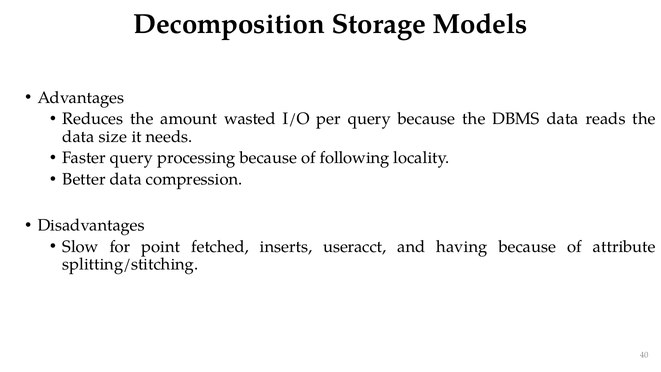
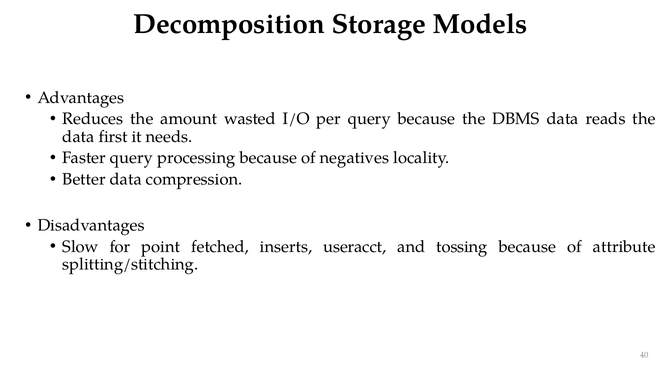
size: size -> first
following: following -> negatives
having: having -> tossing
